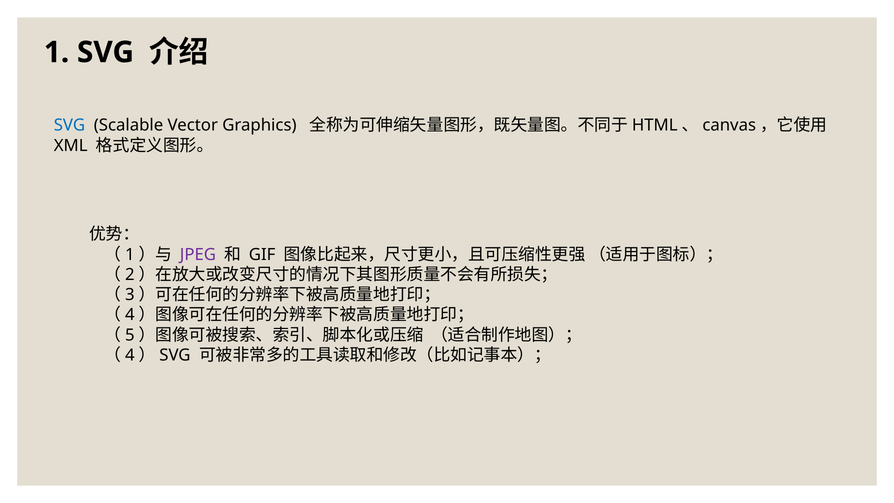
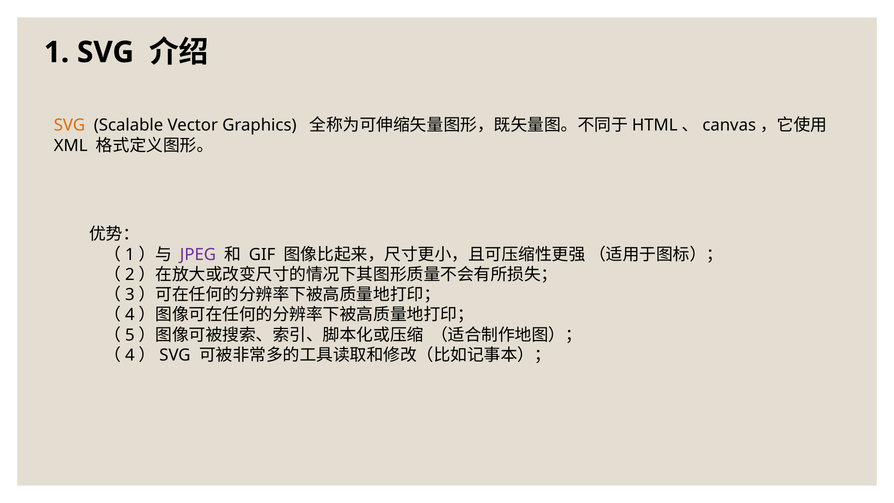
SVG at (69, 125) colour: blue -> orange
